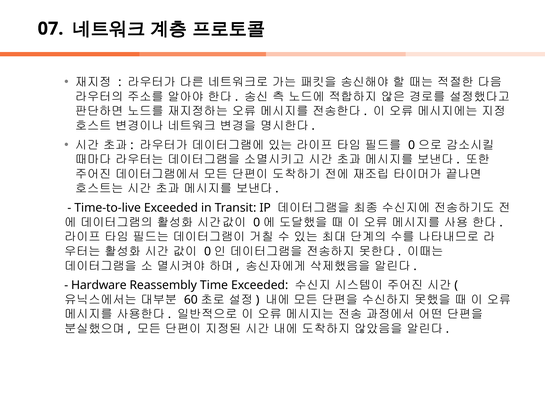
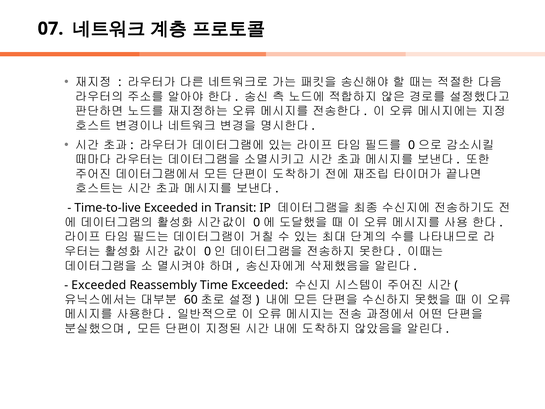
Hardware at (99, 285): Hardware -> Exceeded
